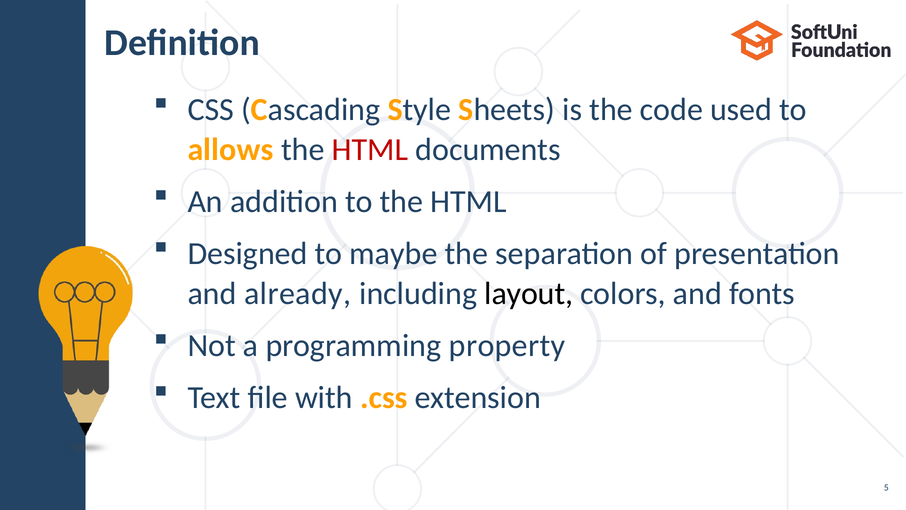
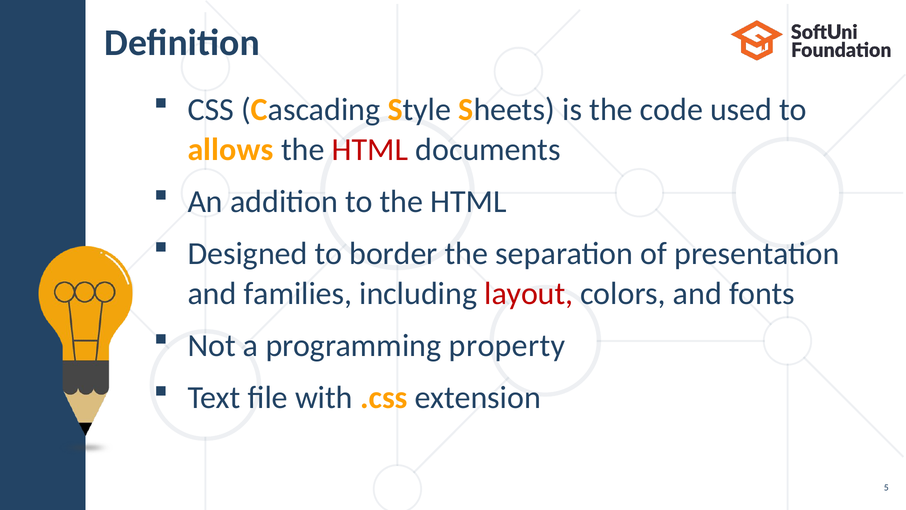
maybe: maybe -> border
already: already -> families
layout colour: black -> red
